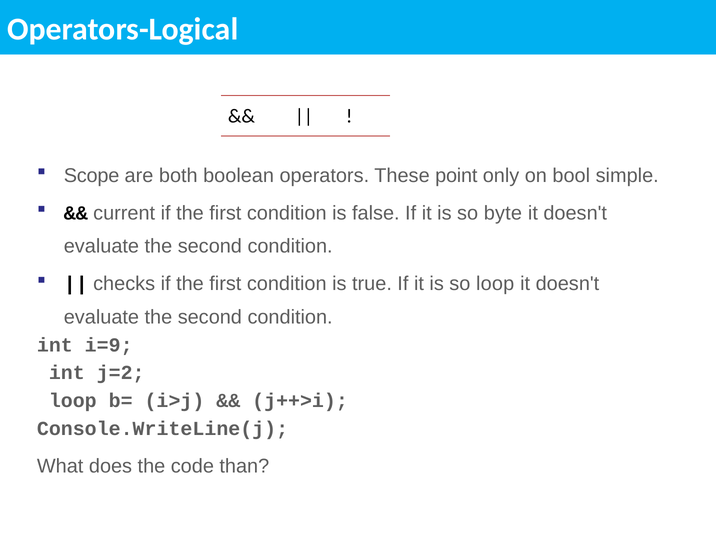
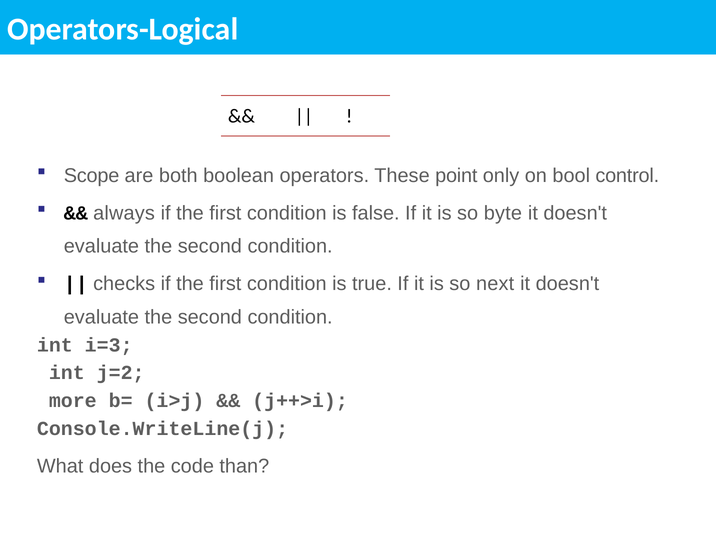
simple: simple -> control
current: current -> always
so loop: loop -> next
i=9: i=9 -> i=3
loop at (73, 401): loop -> more
